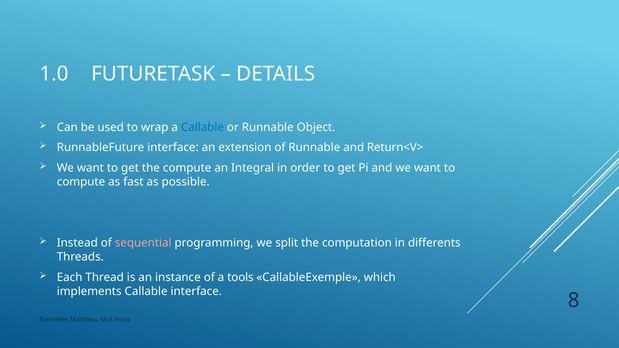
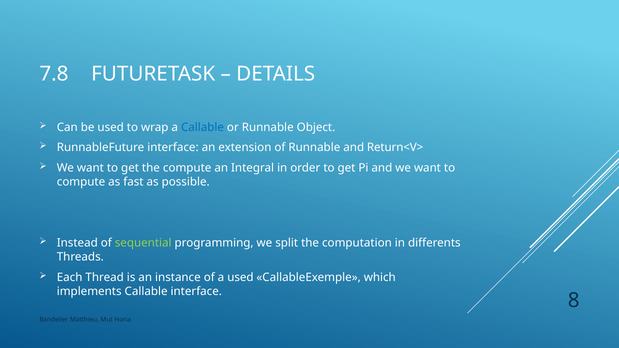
1.0: 1.0 -> 7.8
sequential colour: pink -> light green
a tools: tools -> used
